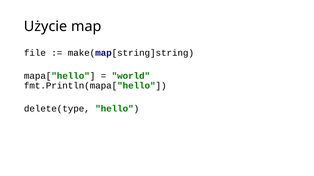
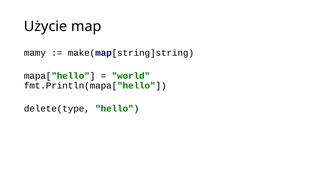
file: file -> mamy
